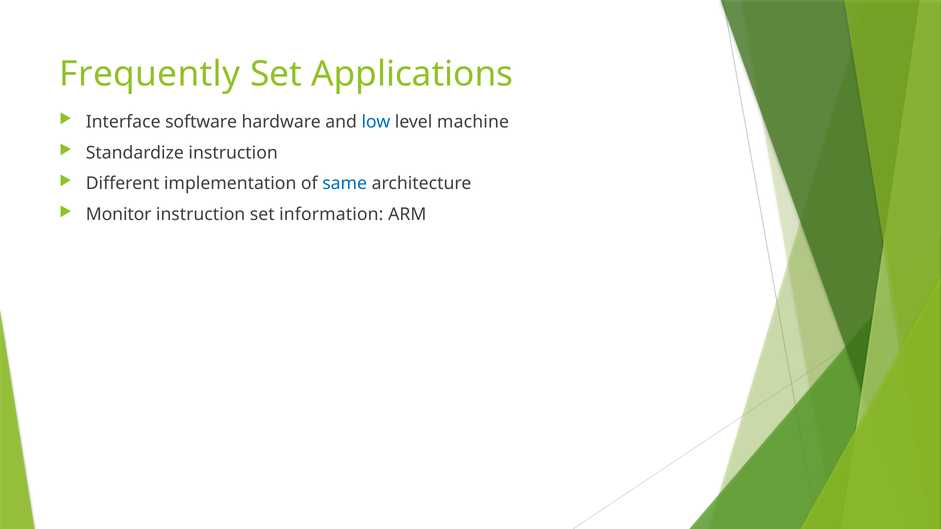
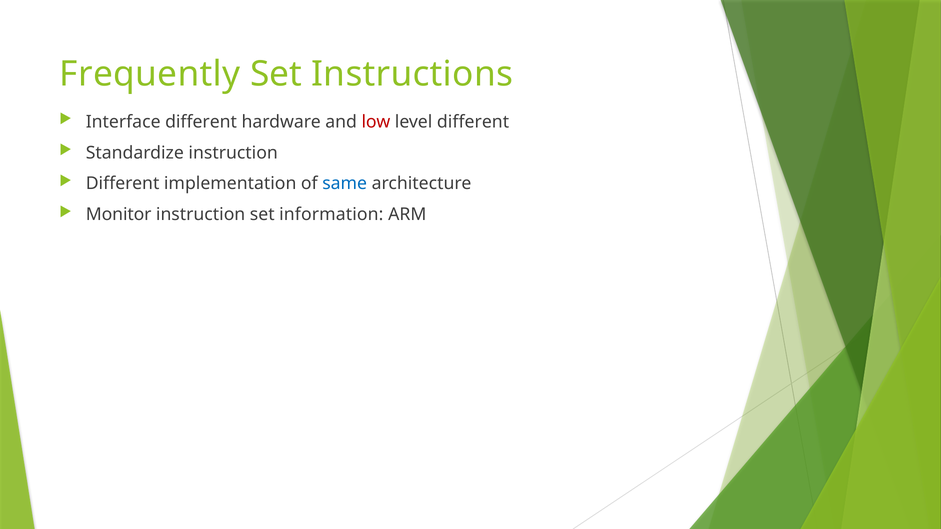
Applications: Applications -> Instructions
Interface software: software -> different
low colour: blue -> red
level machine: machine -> different
